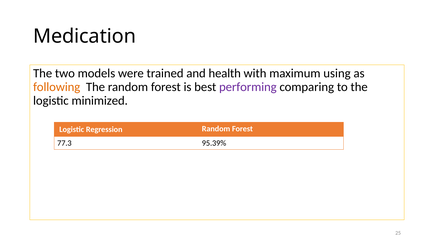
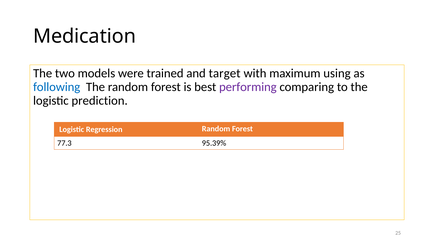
health: health -> target
following colour: orange -> blue
minimized: minimized -> prediction
